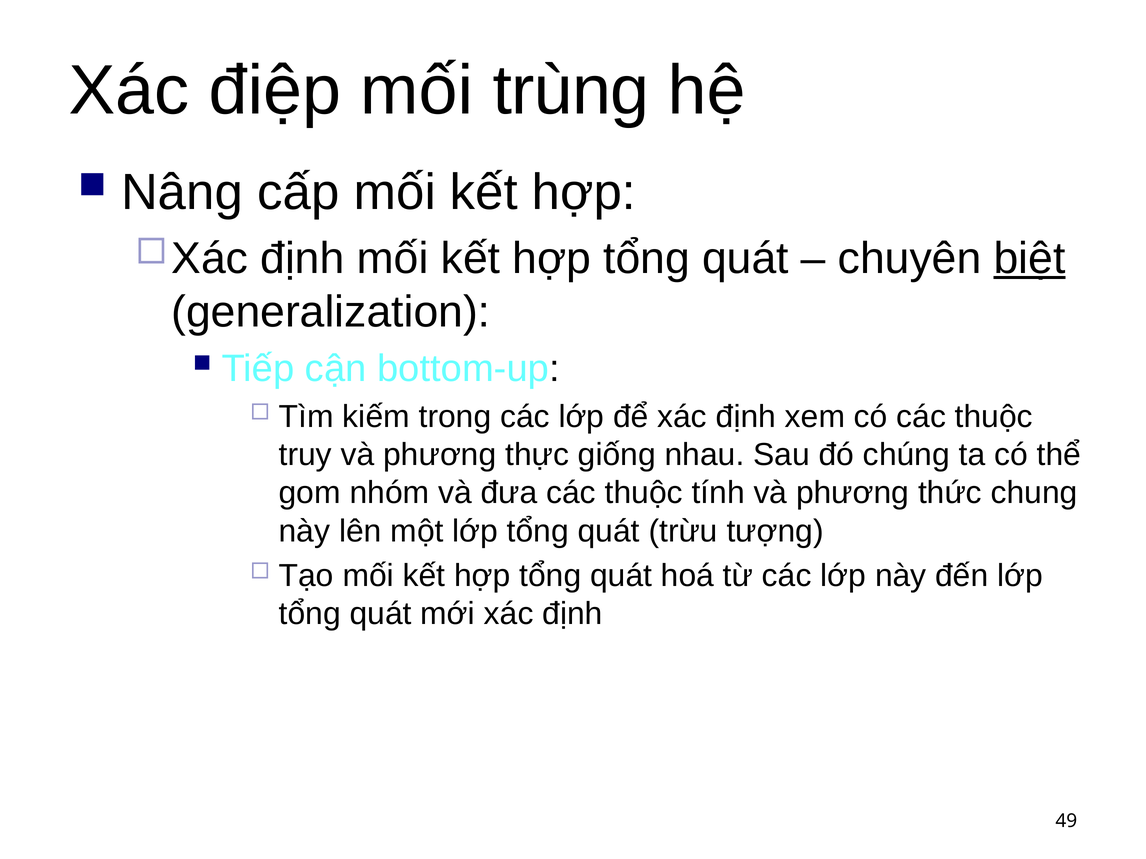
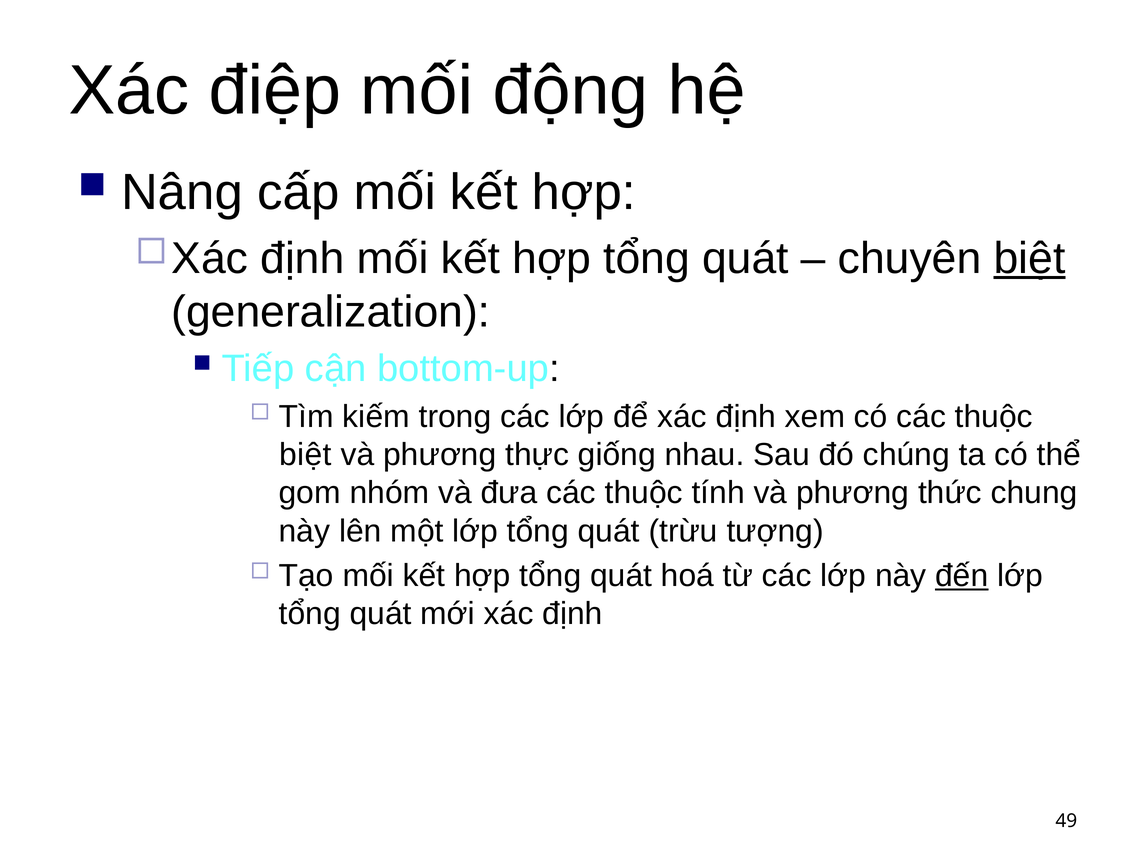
trùng: trùng -> động
truy at (305, 455): truy -> biệt
đến underline: none -> present
